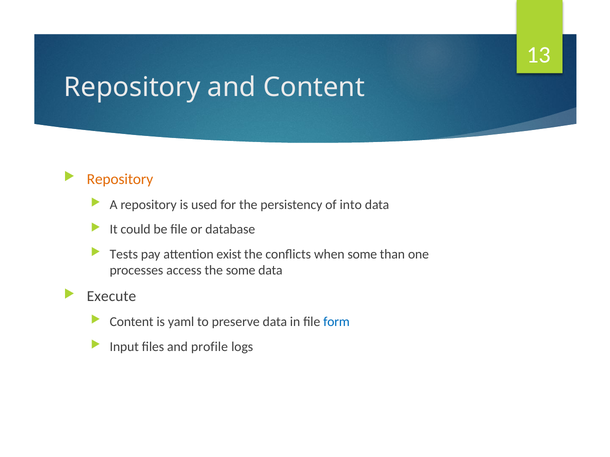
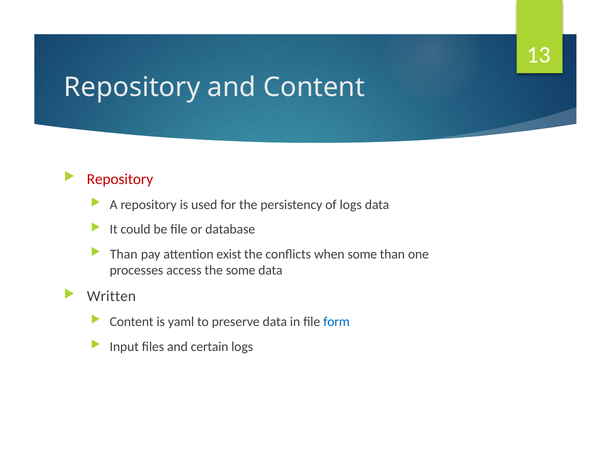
Repository at (120, 179) colour: orange -> red
of into: into -> logs
Tests at (124, 254): Tests -> Than
Execute: Execute -> Written
profile: profile -> certain
